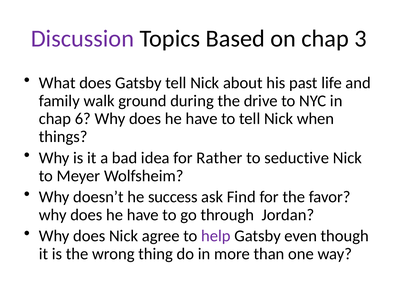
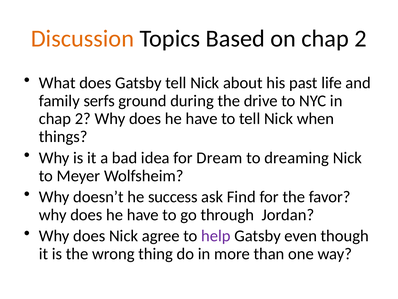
Discussion colour: purple -> orange
on chap 3: 3 -> 2
walk: walk -> serfs
6 at (83, 119): 6 -> 2
Rather: Rather -> Dream
seductive: seductive -> dreaming
